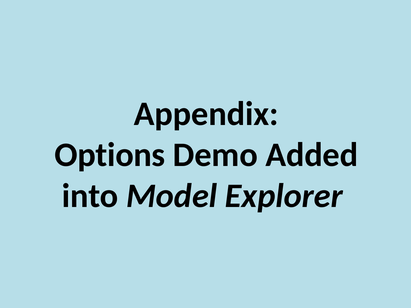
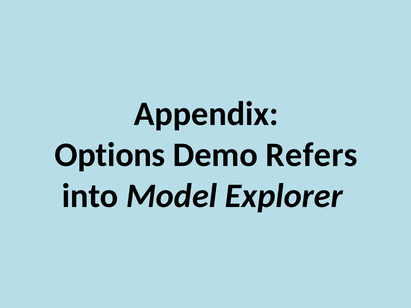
Added: Added -> Refers
